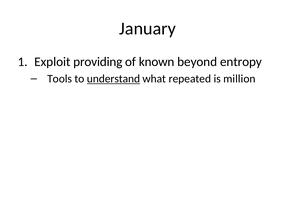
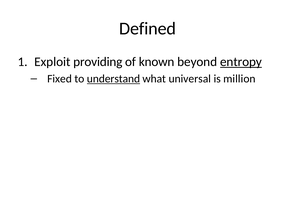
January: January -> Defined
entropy underline: none -> present
Tools: Tools -> Fixed
repeated: repeated -> universal
